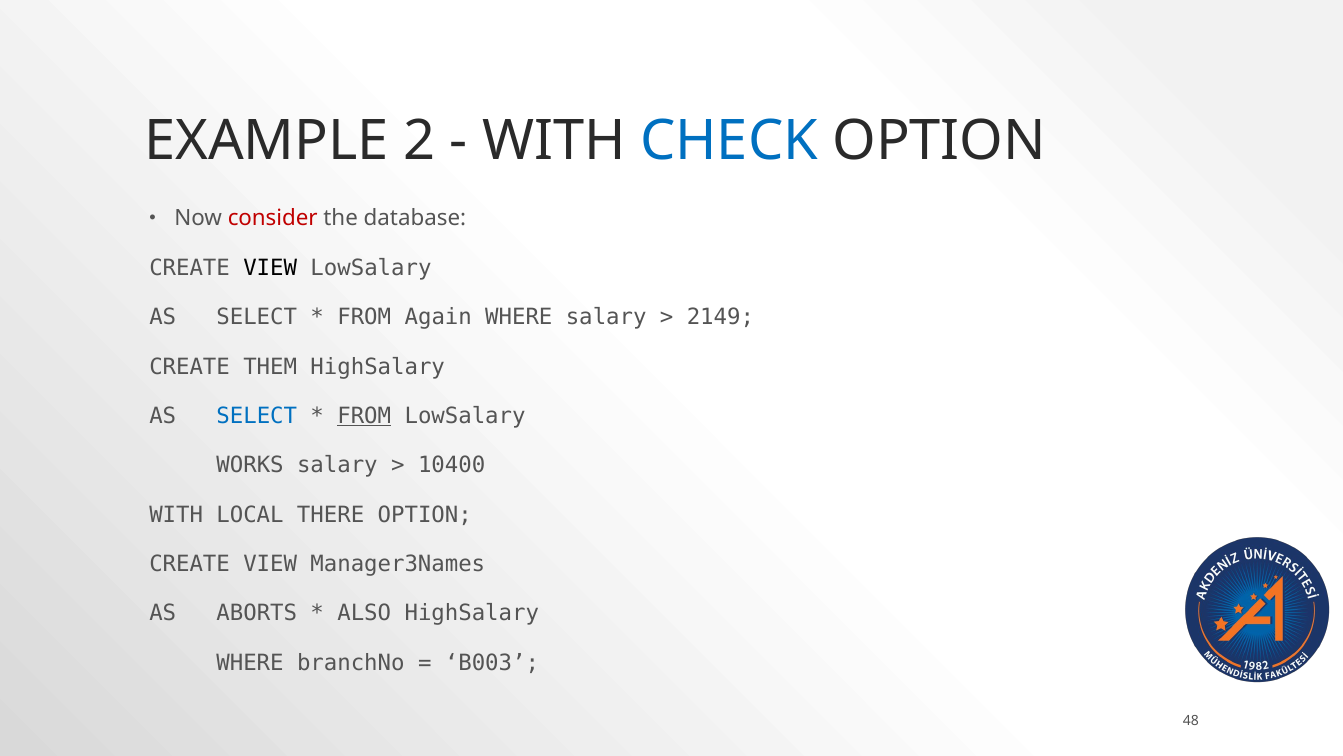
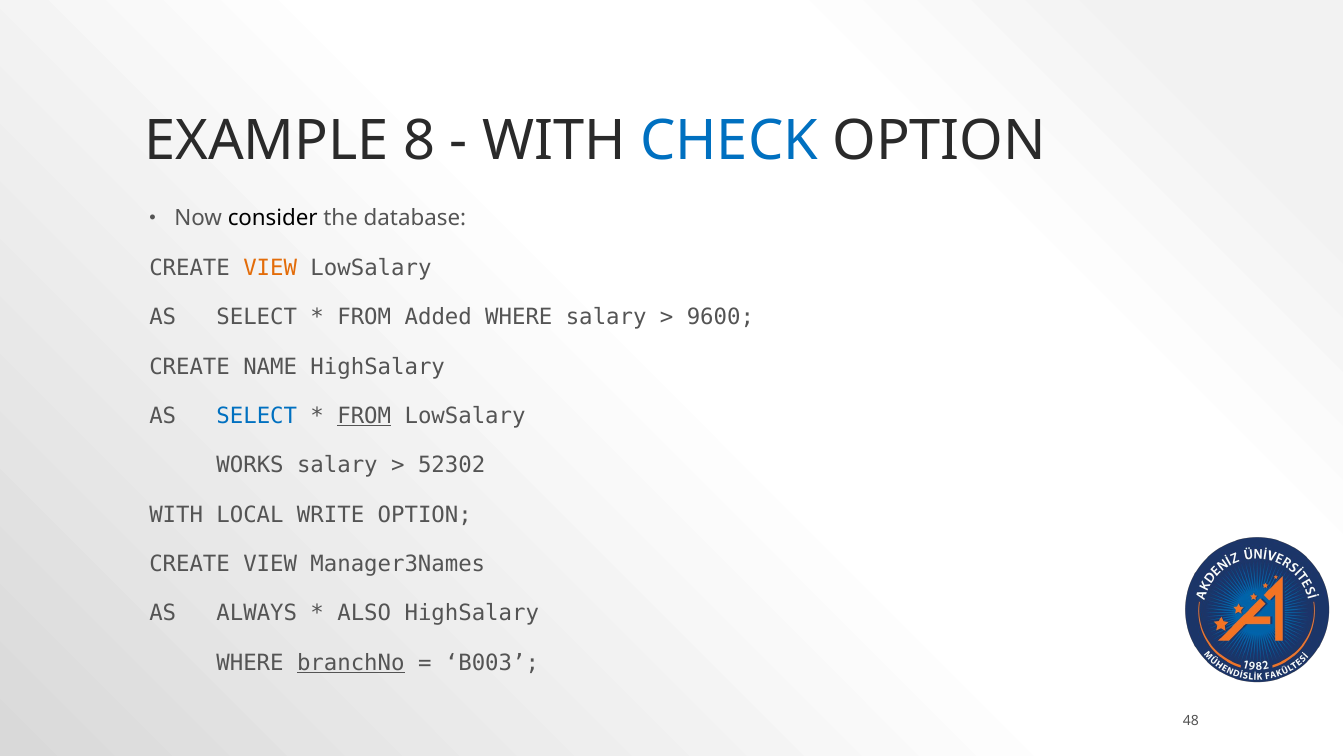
2: 2 -> 8
consider colour: red -> black
VIEW at (270, 268) colour: black -> orange
Again: Again -> Added
2149: 2149 -> 9600
THEM: THEM -> NAME
10400: 10400 -> 52302
THERE: THERE -> WRITE
ABORTS: ABORTS -> ALWAYS
branchNo underline: none -> present
